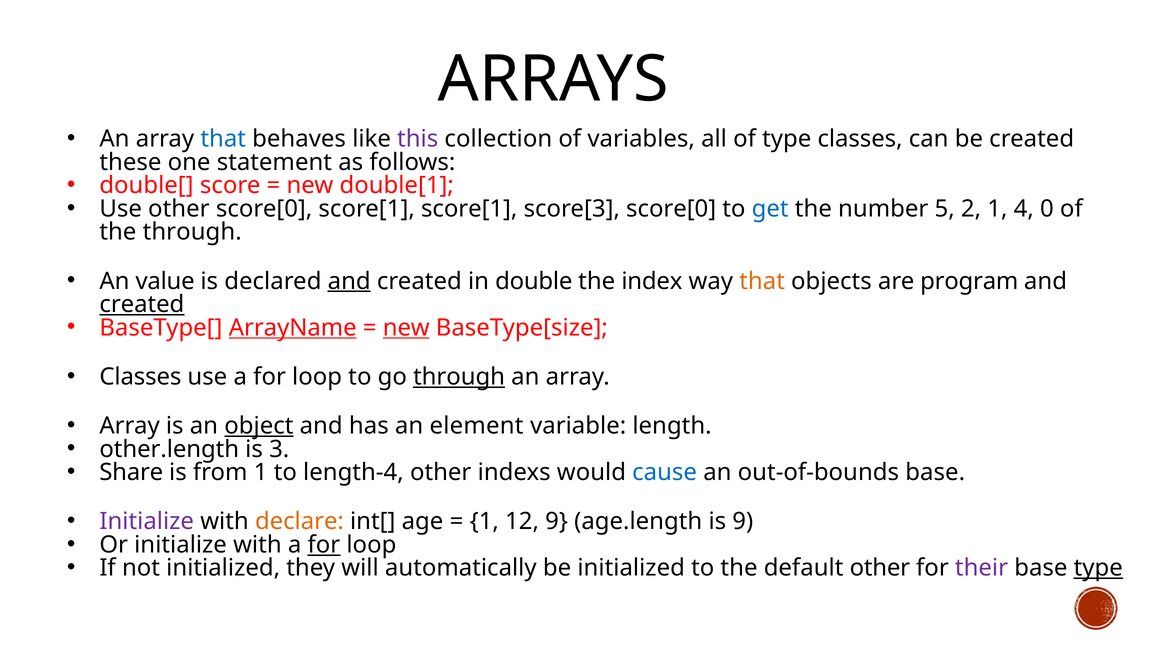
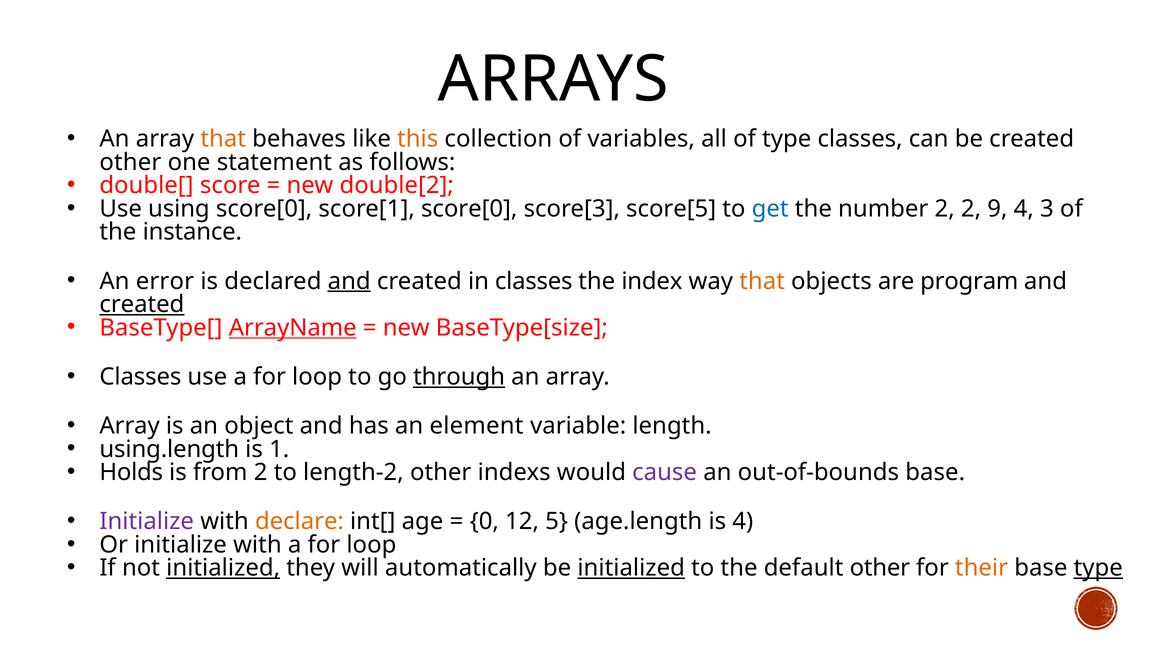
that at (223, 139) colour: blue -> orange
this colour: purple -> orange
these at (130, 162): these -> other
double[1: double[1 -> double[2
Use other: other -> using
score[1 score[1: score[1 -> score[0
score[3 score[0: score[0 -> score[5
number 5: 5 -> 2
2 1: 1 -> 9
0: 0 -> 3
the through: through -> instance
value: value -> error
in double: double -> classes
new at (406, 328) underline: present -> none
object underline: present -> none
other.length: other.length -> using.length
3: 3 -> 1
Share: Share -> Holds
from 1: 1 -> 2
length-4: length-4 -> length-2
cause colour: blue -> purple
1 at (484, 522): 1 -> 0
12 9: 9 -> 5
is 9: 9 -> 4
for at (324, 545) underline: present -> none
initialized at (223, 568) underline: none -> present
initialized at (631, 568) underline: none -> present
their colour: purple -> orange
